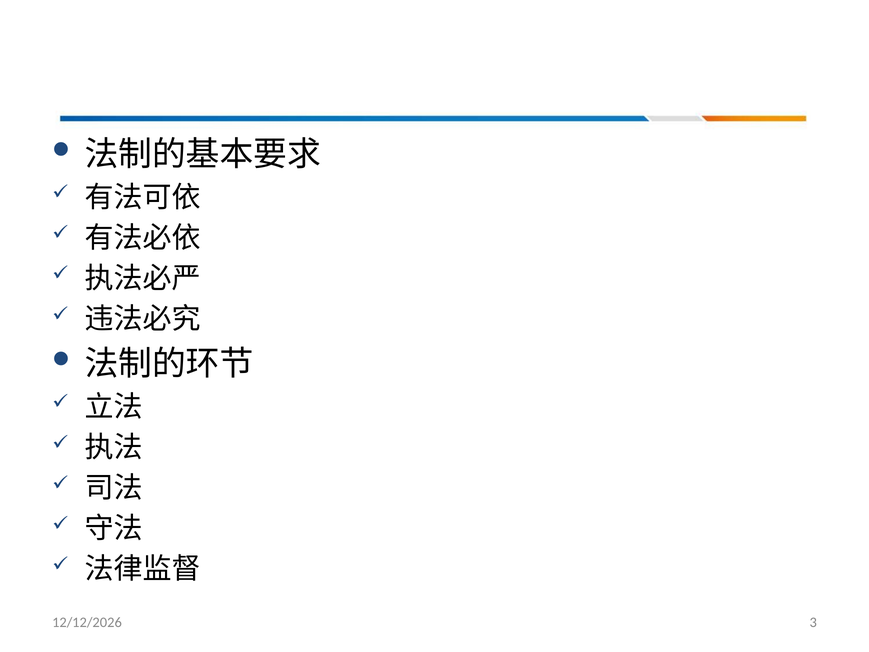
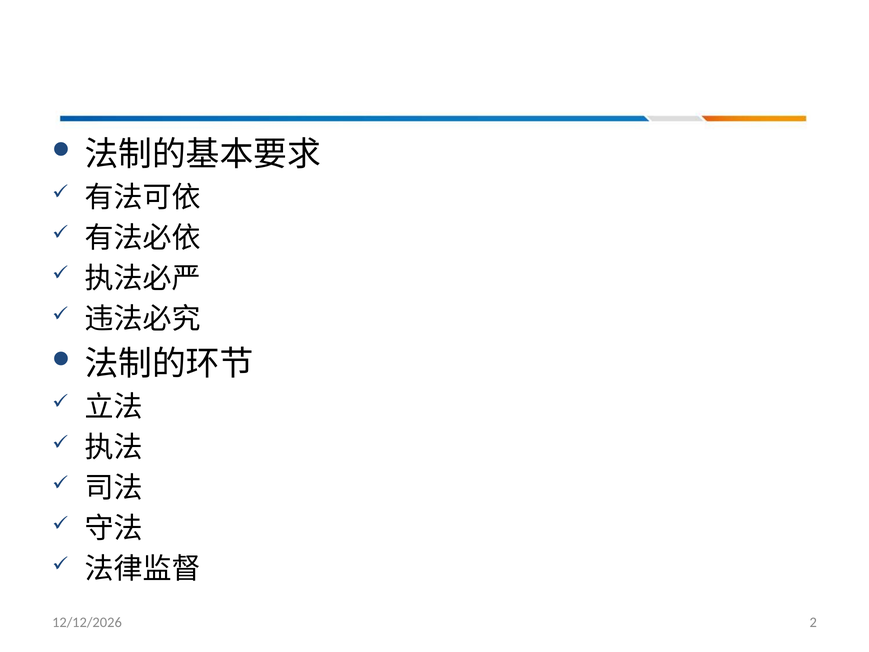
3: 3 -> 2
